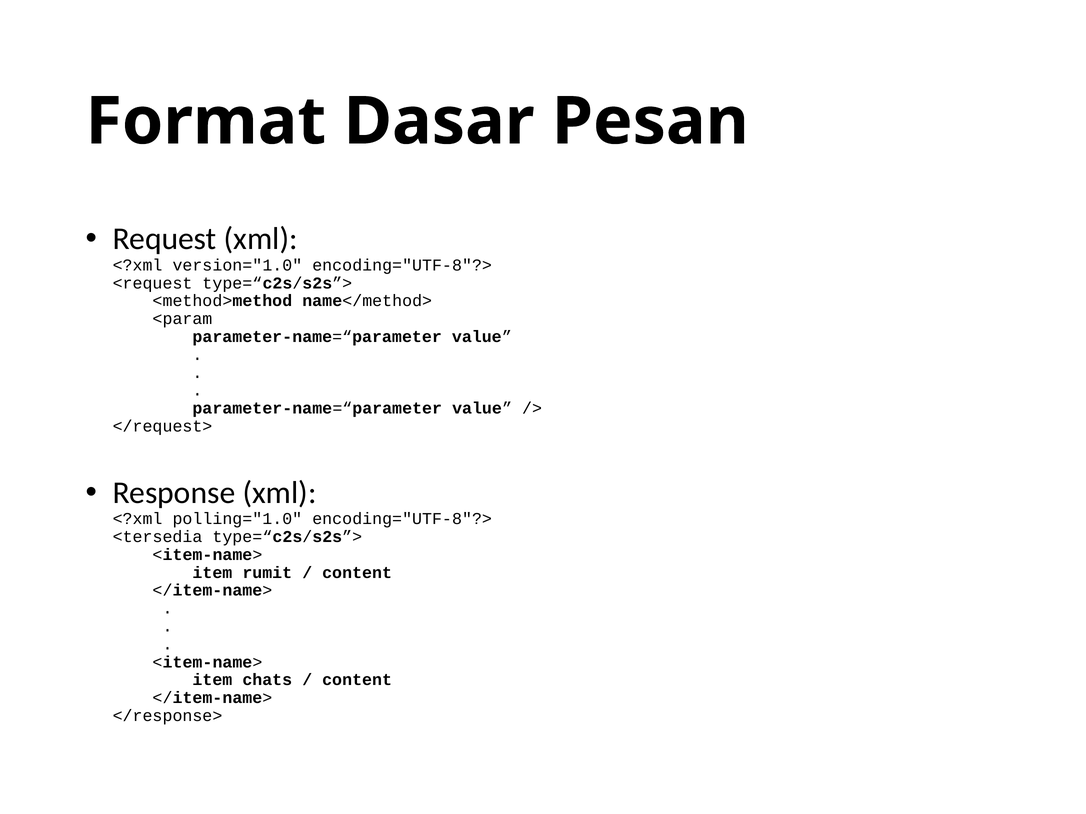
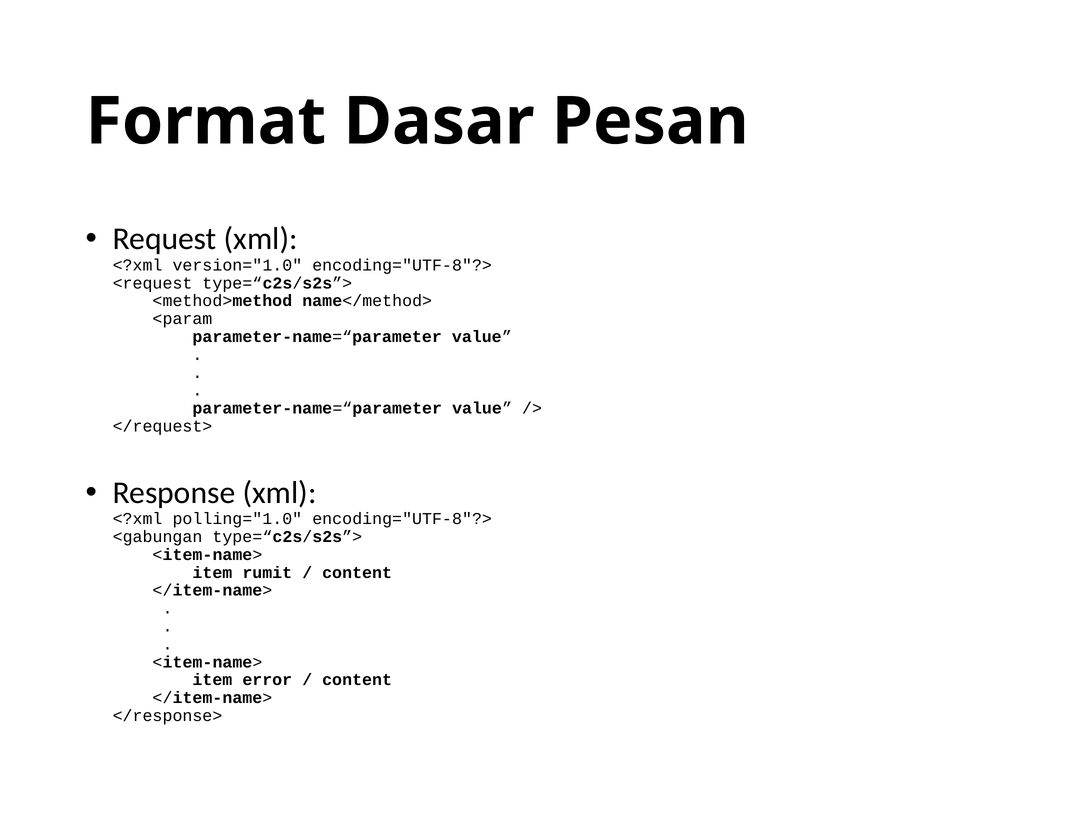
<tersedia: <tersedia -> <gabungan
chats: chats -> error
